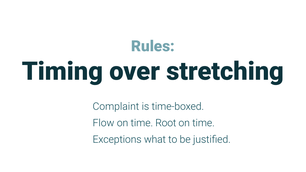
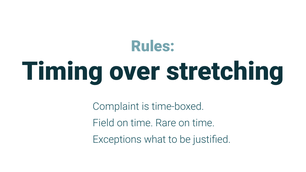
Flow: Flow -> Field
Root: Root -> Rare
